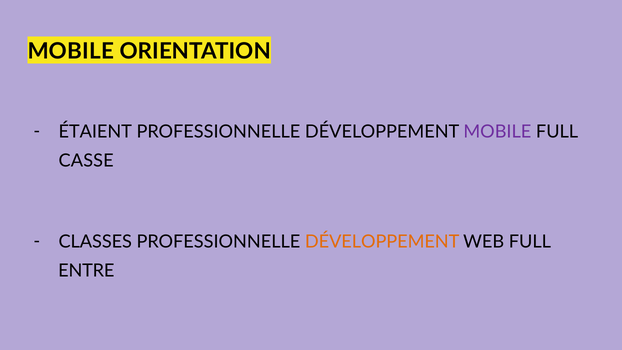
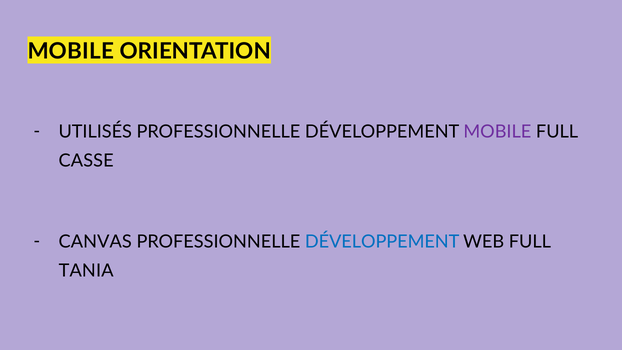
ÉTAIENT: ÉTAIENT -> UTILISÉS
CLASSES: CLASSES -> CANVAS
DÉVELOPPEMENT at (382, 242) colour: orange -> blue
ENTRE: ENTRE -> TANIA
